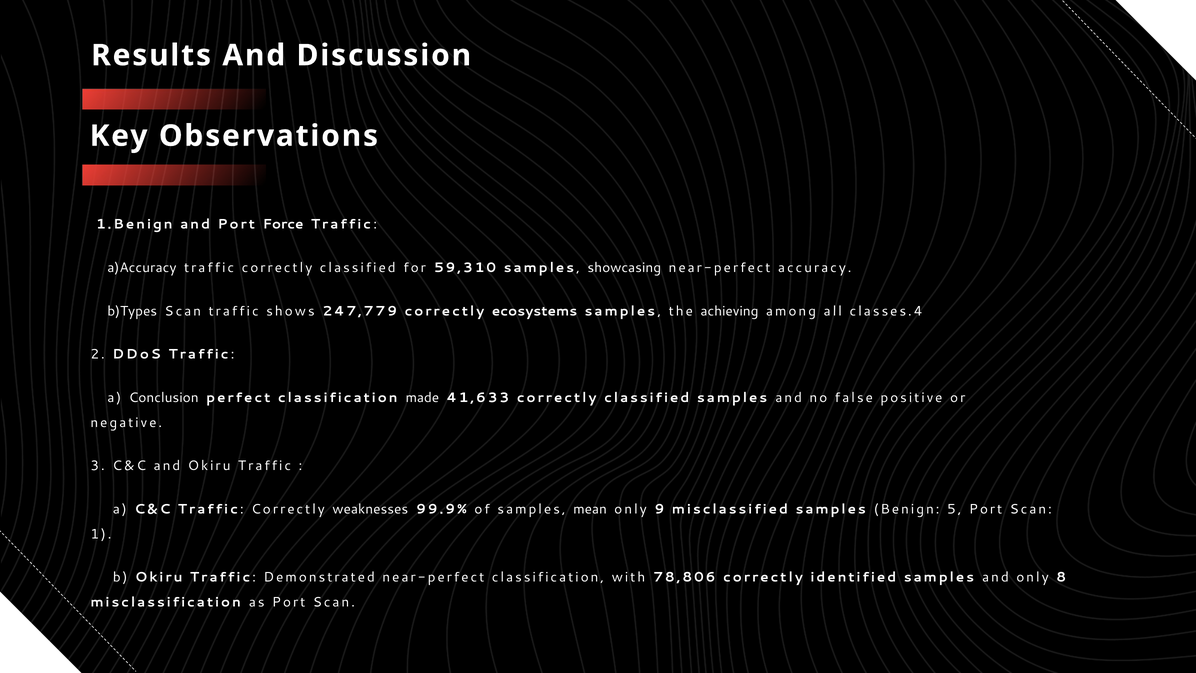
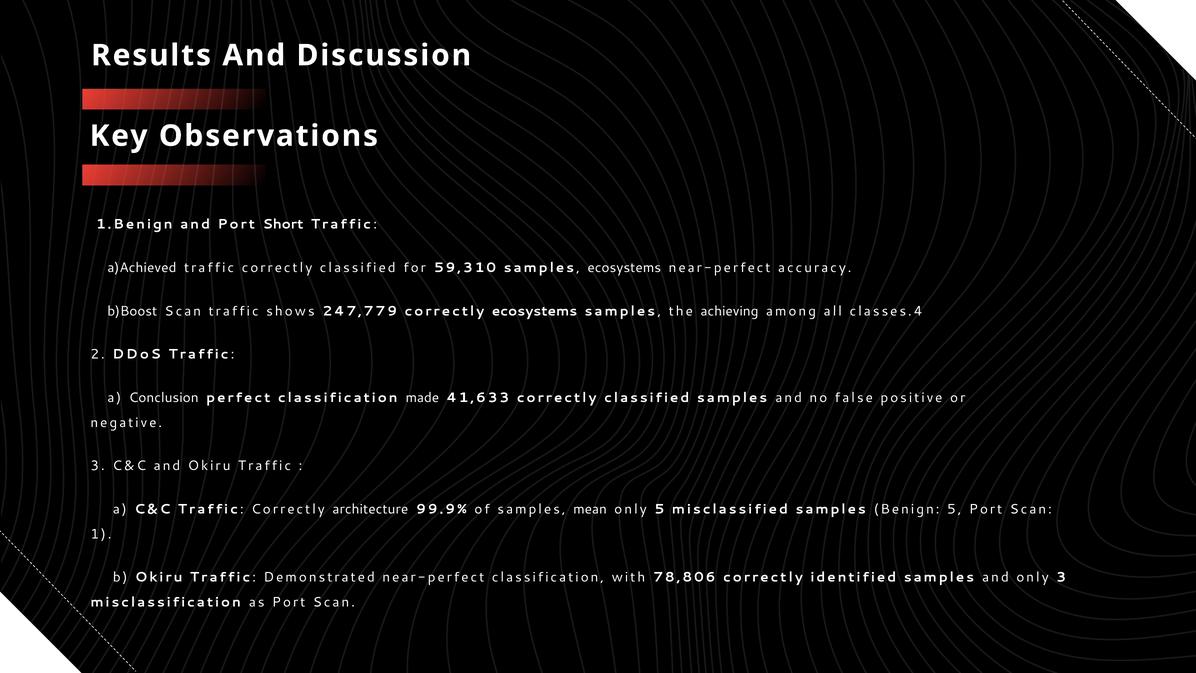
Force: Force -> Short
a)Accuracy: a)Accuracy -> a)Achieved
samples showcasing: showcasing -> ecosystems
b)Types: b)Types -> b)Boost
weaknesses: weaknesses -> architecture
only 9: 9 -> 5
only 8: 8 -> 3
